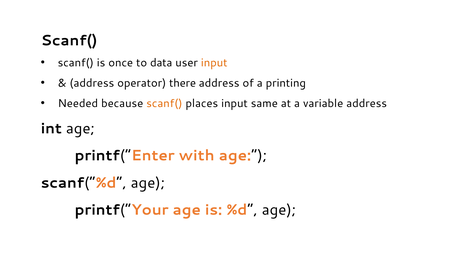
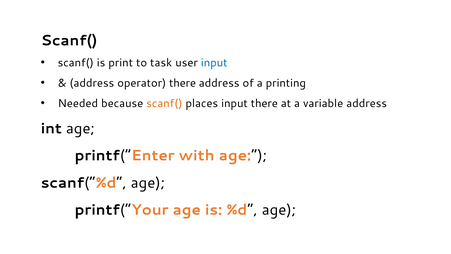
once: once -> print
data: data -> task
input at (214, 63) colour: orange -> blue
input same: same -> there
